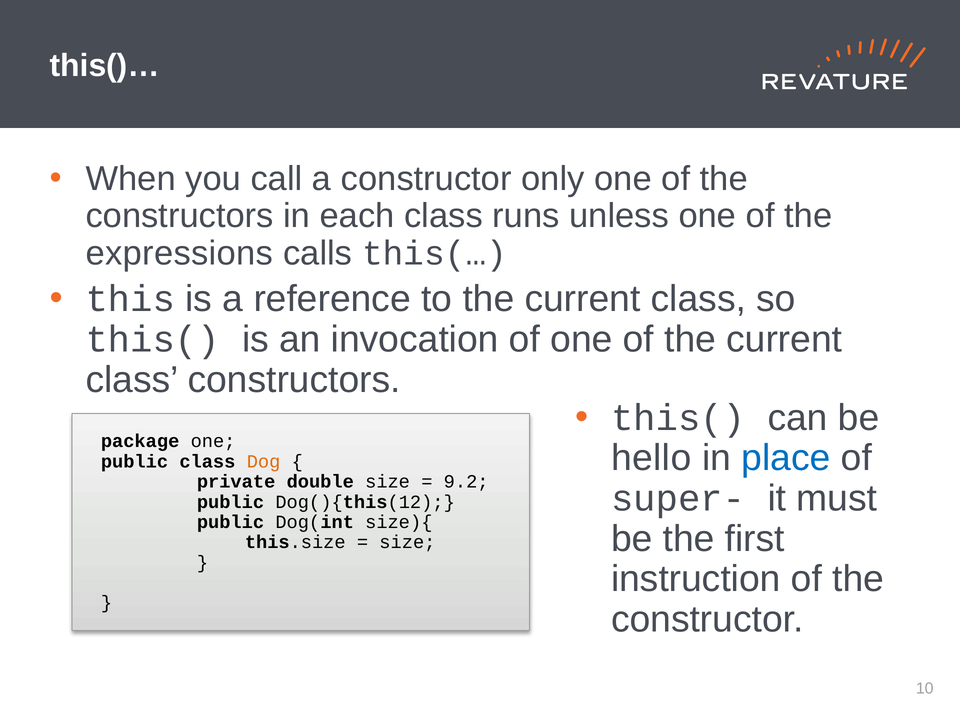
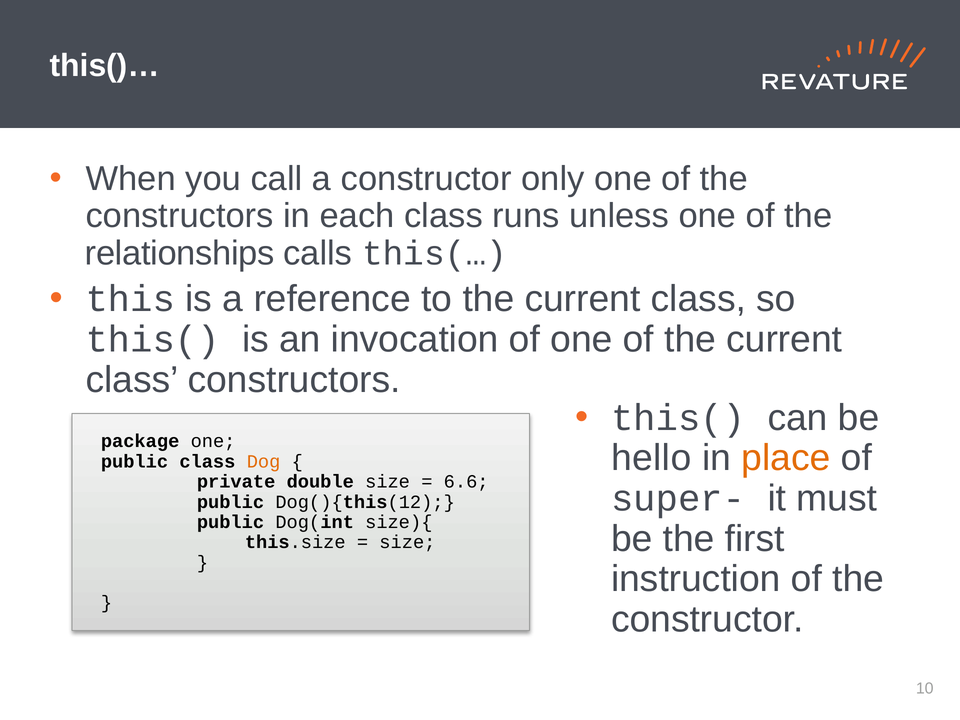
expressions: expressions -> relationships
place colour: blue -> orange
9.2: 9.2 -> 6.6
